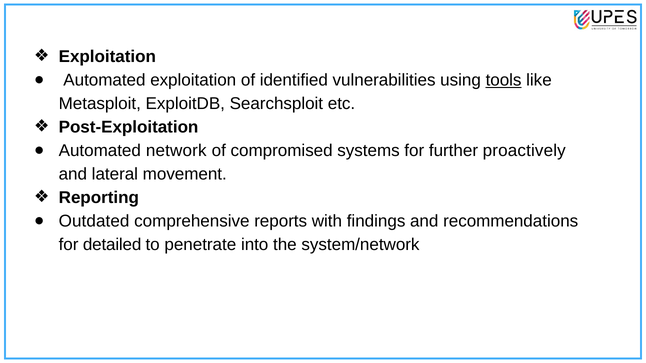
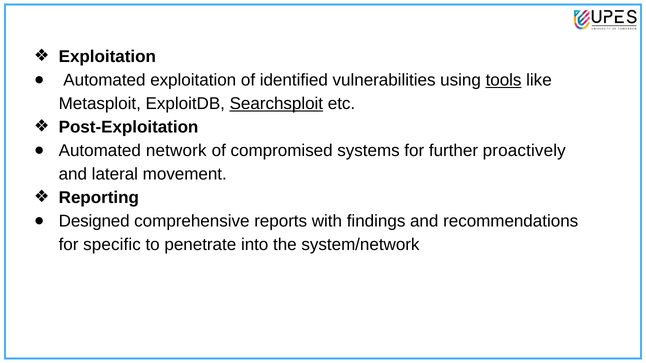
Searchsploit underline: none -> present
Outdated: Outdated -> Designed
detailed: detailed -> specific
